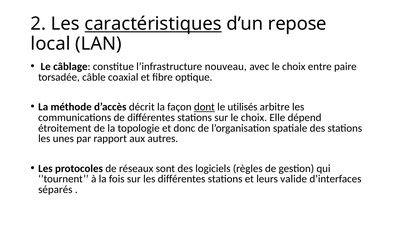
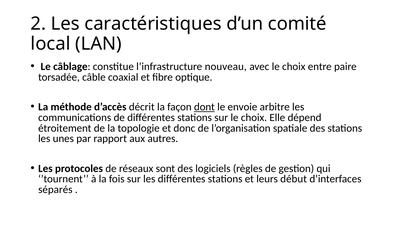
caractéristiques underline: present -> none
repose: repose -> comité
utilisés: utilisés -> envoie
valide: valide -> début
